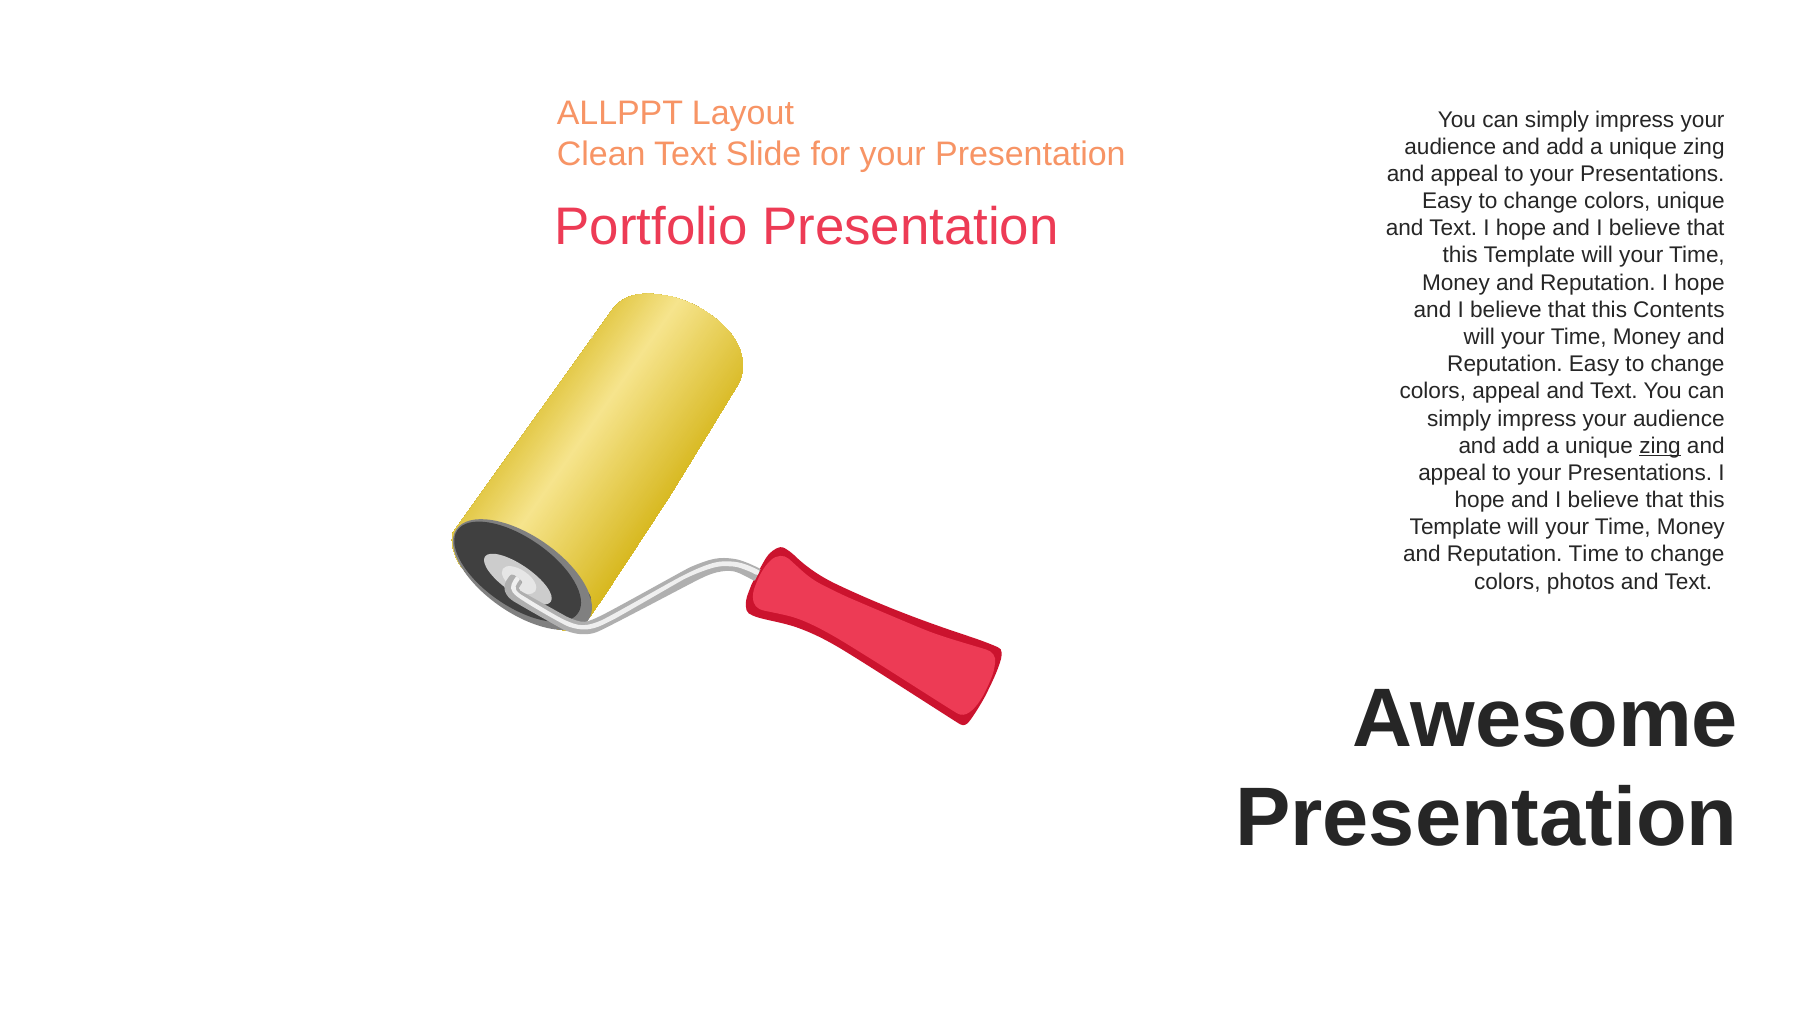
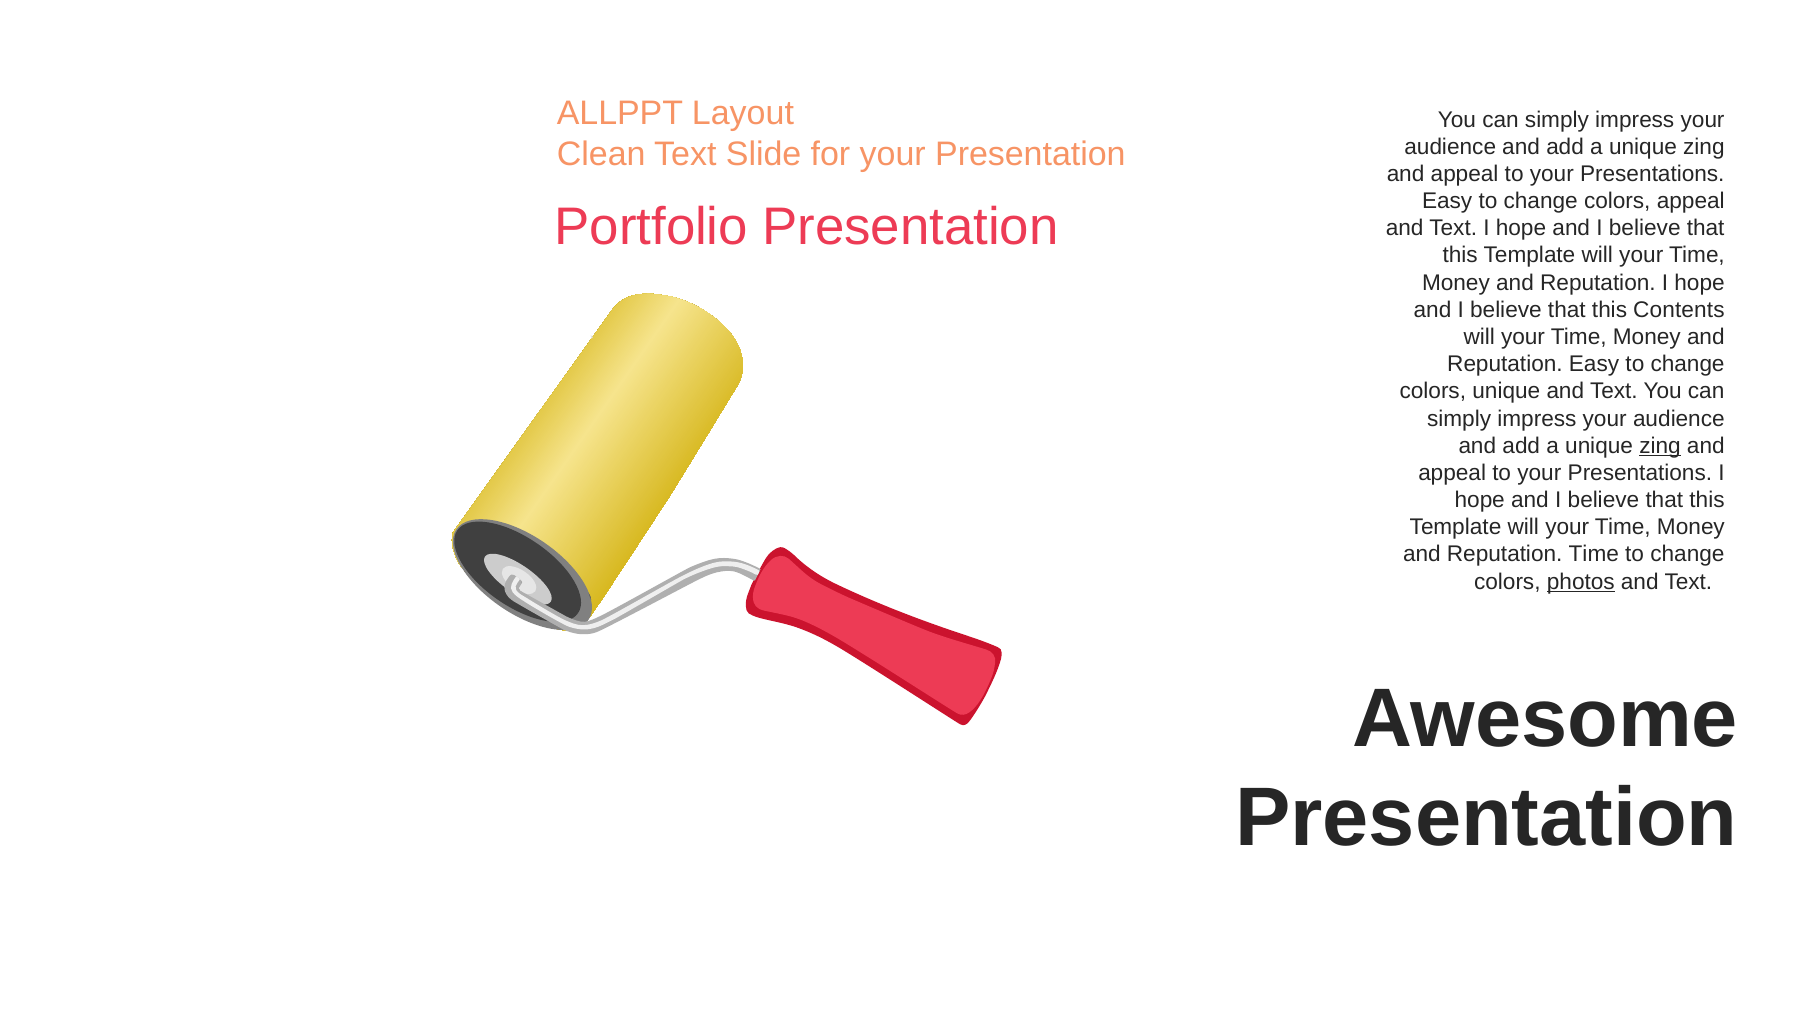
colors unique: unique -> appeal
colors appeal: appeal -> unique
photos underline: none -> present
